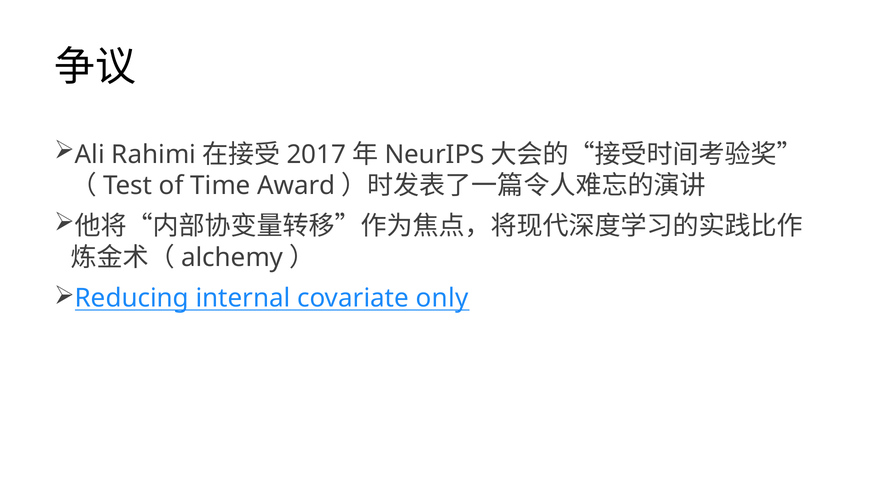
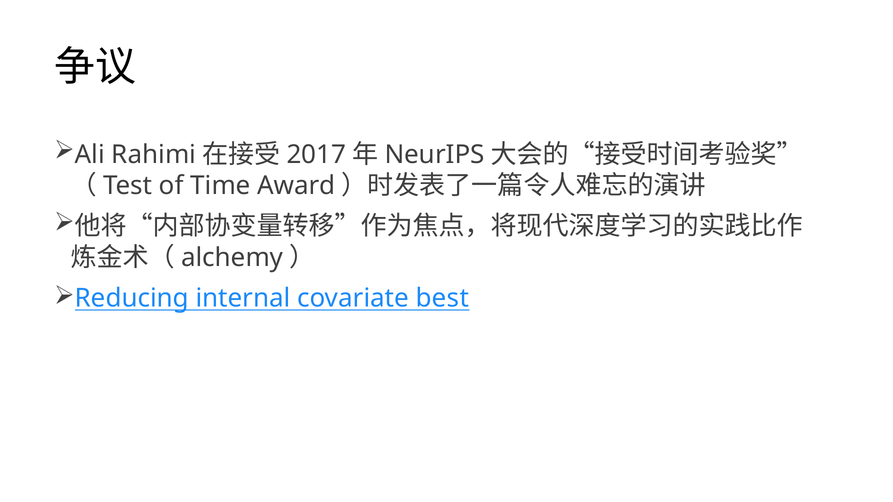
only: only -> best
